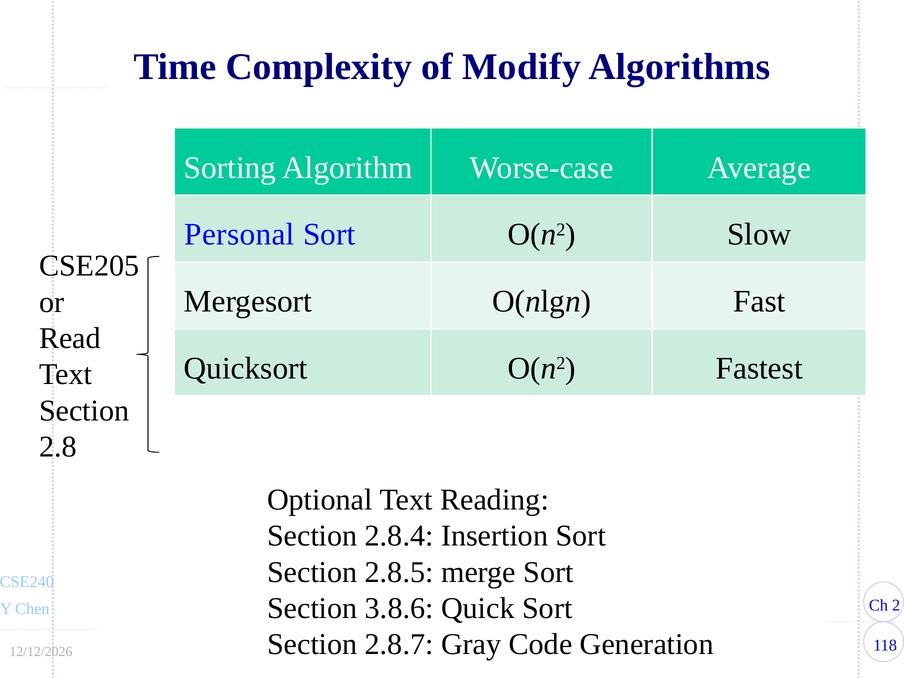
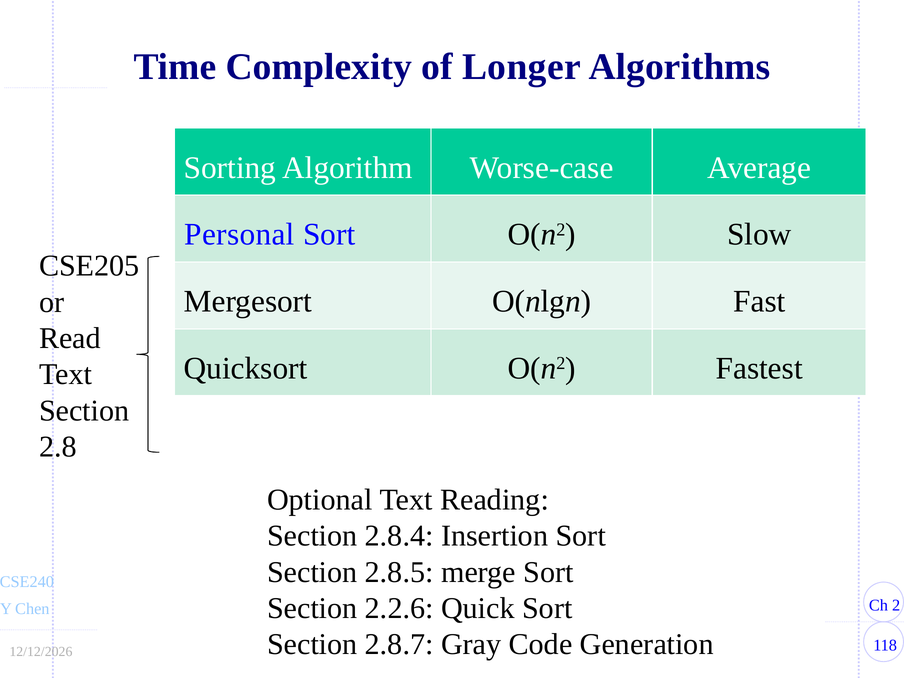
Modify: Modify -> Longer
3.8.6: 3.8.6 -> 2.2.6
